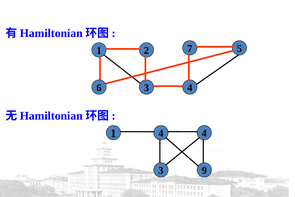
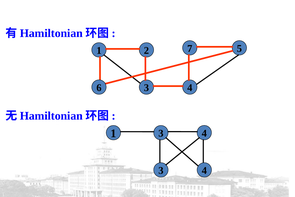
1 4: 4 -> 3
9 at (204, 170): 9 -> 4
